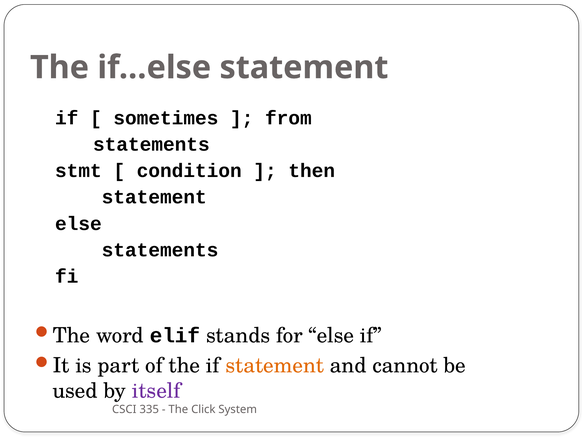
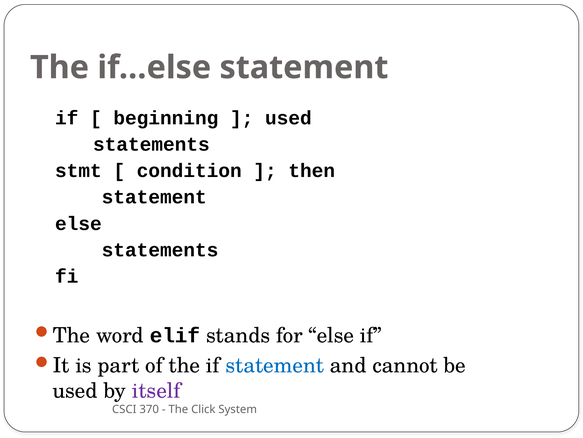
sometimes: sometimes -> beginning
from at (289, 118): from -> used
statement at (275, 365) colour: orange -> blue
335: 335 -> 370
